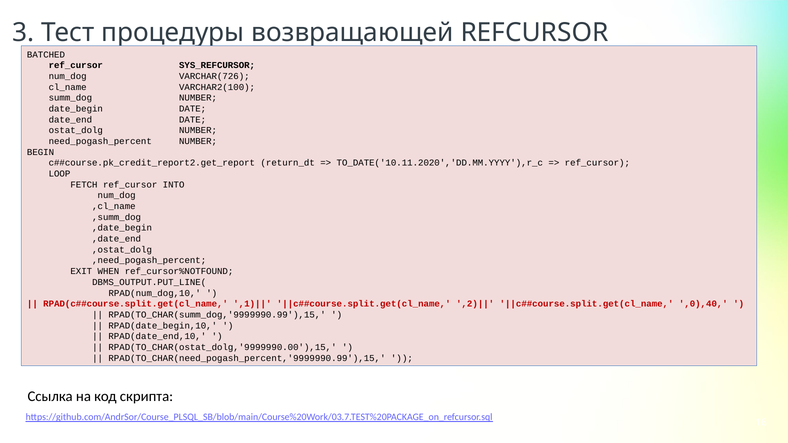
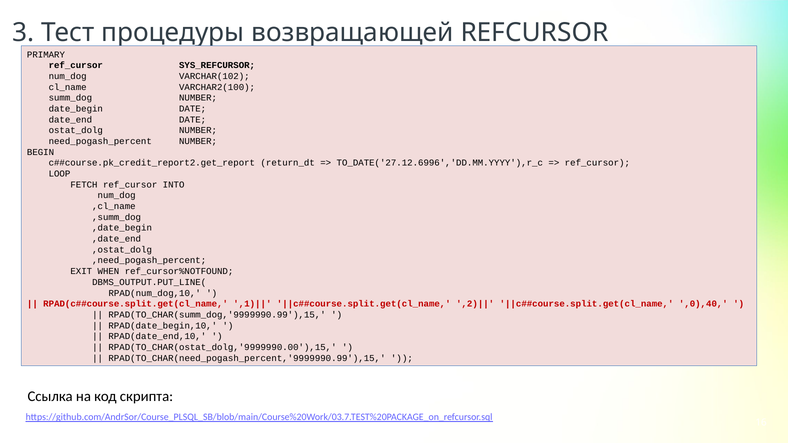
BATCHED: BATCHED -> PRIMARY
VARCHAR(726: VARCHAR(726 -> VARCHAR(102
TO_DATE('10.11.2020','DD.MM.YYYY'),r_c: TO_DATE('10.11.2020','DD.MM.YYYY'),r_c -> TO_DATE('27.12.6996','DD.MM.YYYY'),r_c
